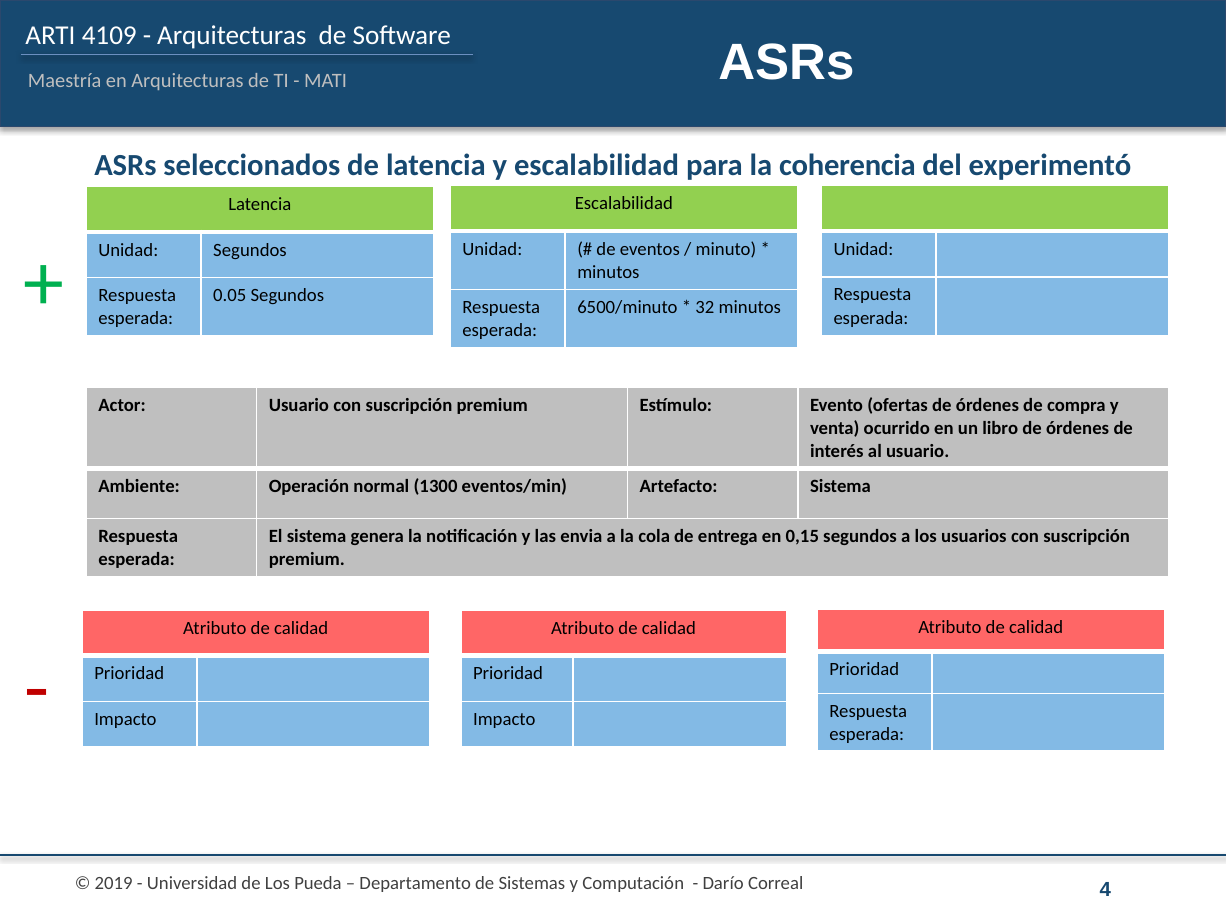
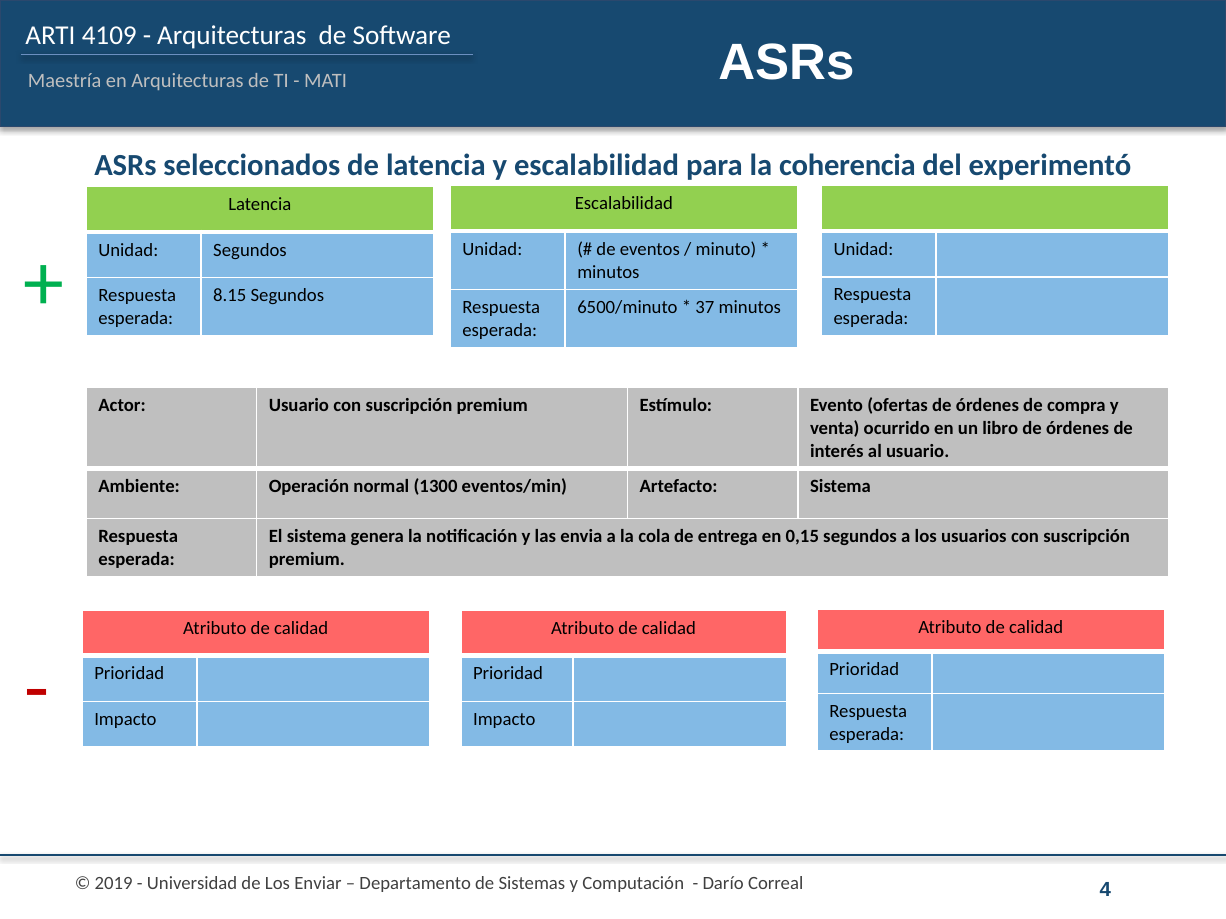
0.05: 0.05 -> 8.15
32: 32 -> 37
Pueda: Pueda -> Enviar
